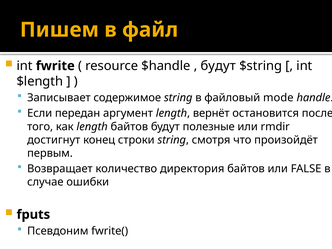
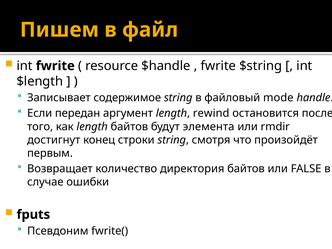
будут at (218, 66): будут -> fwrite
вернёт: вернёт -> rewind
полезные: полезные -> элемента
